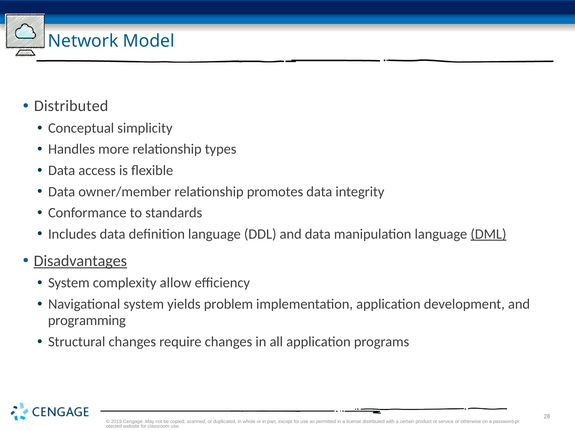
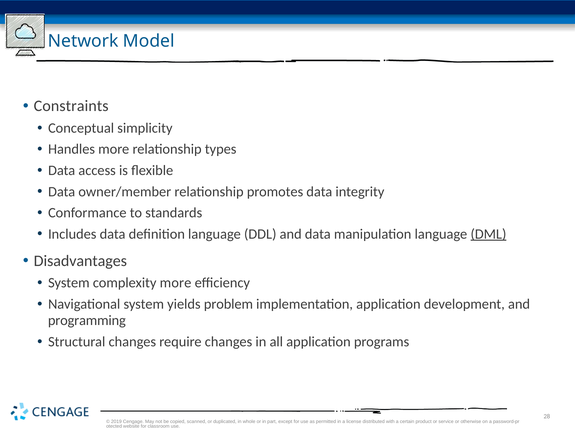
Distributed at (71, 106): Distributed -> Constraints
Disadvantages underline: present -> none
complexity allow: allow -> more
